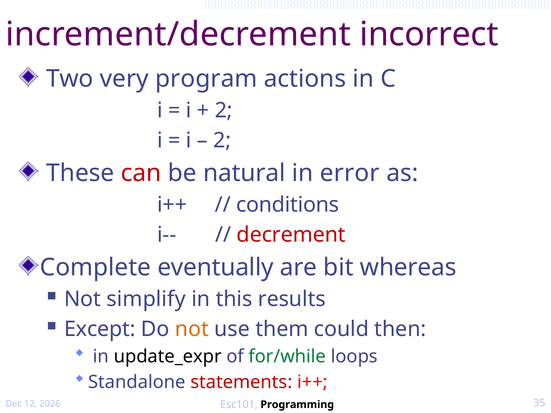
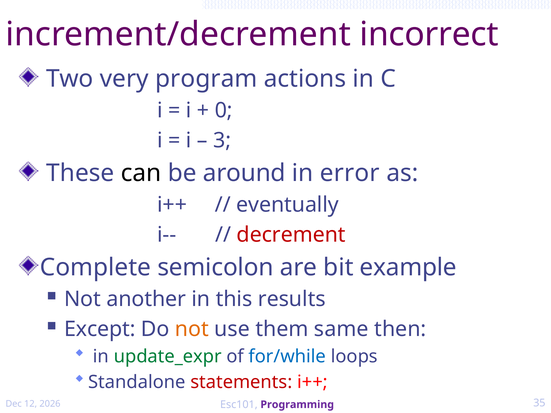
2 at (224, 111): 2 -> 0
2 at (222, 141): 2 -> 3
can colour: red -> black
natural: natural -> around
conditions: conditions -> eventually
eventually: eventually -> semicolon
whereas: whereas -> example
simplify: simplify -> another
could: could -> same
update_expr colour: black -> green
for/while colour: green -> blue
Programming colour: black -> purple
